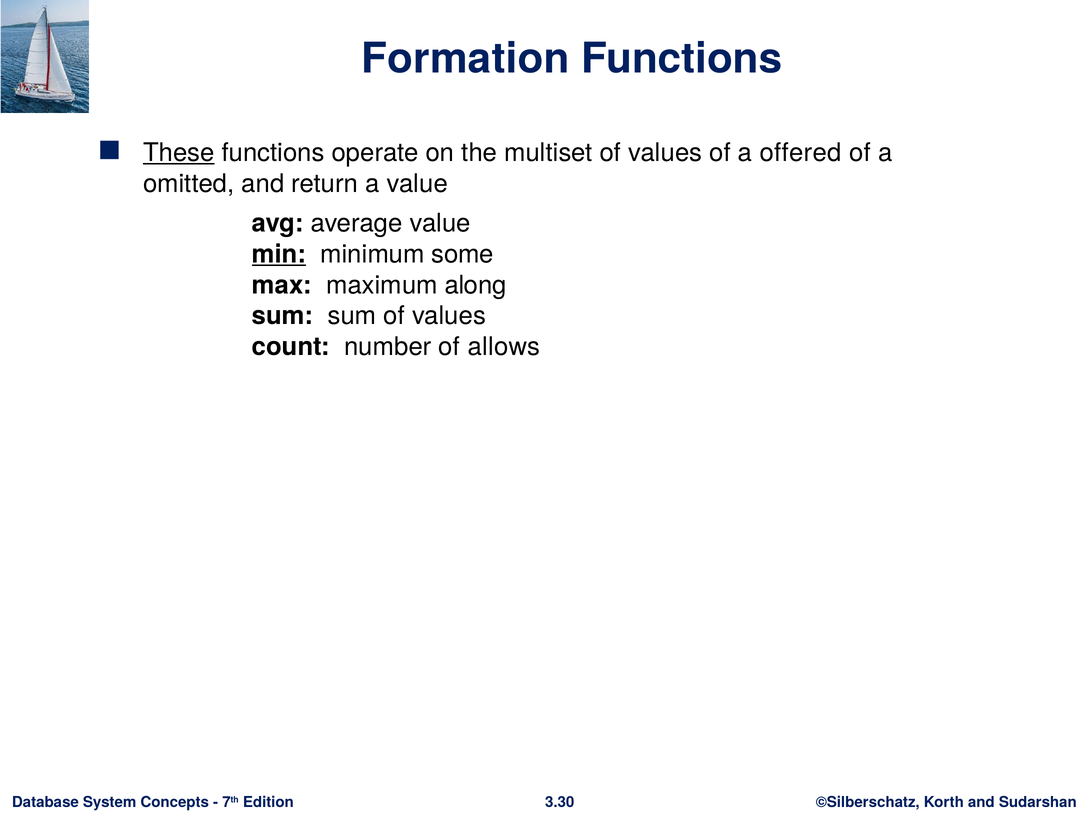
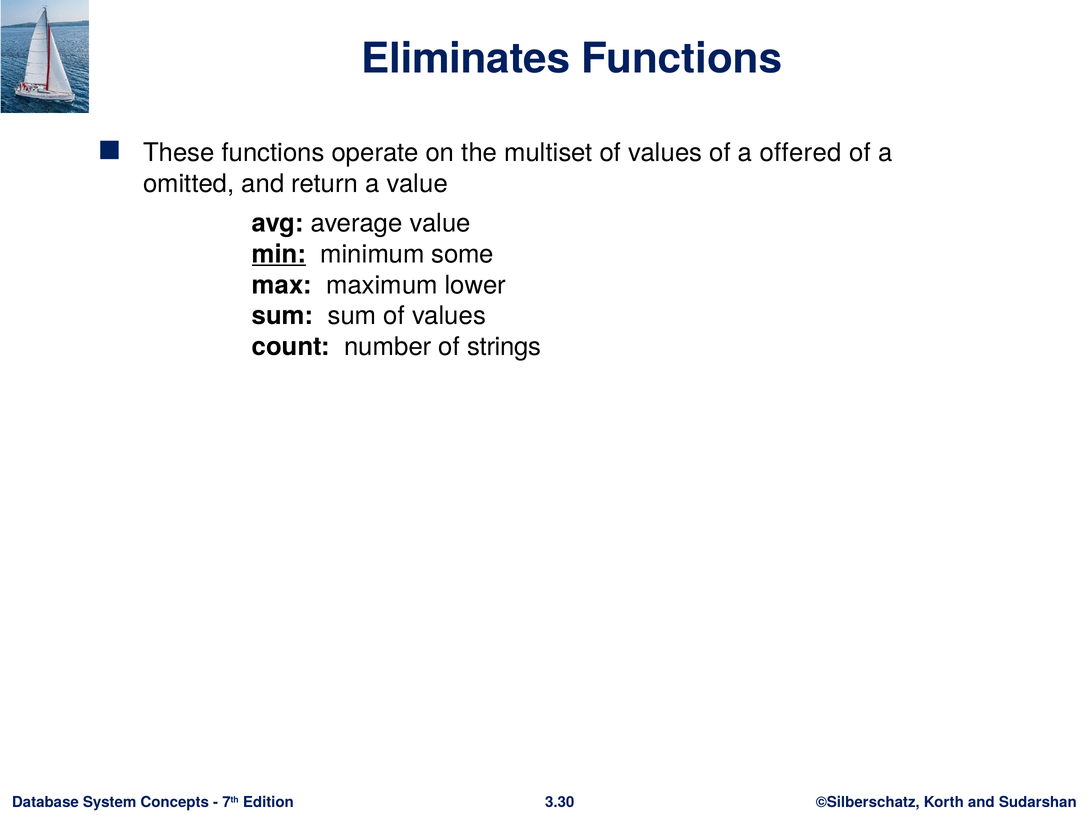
Formation: Formation -> Eliminates
These underline: present -> none
along: along -> lower
allows: allows -> strings
